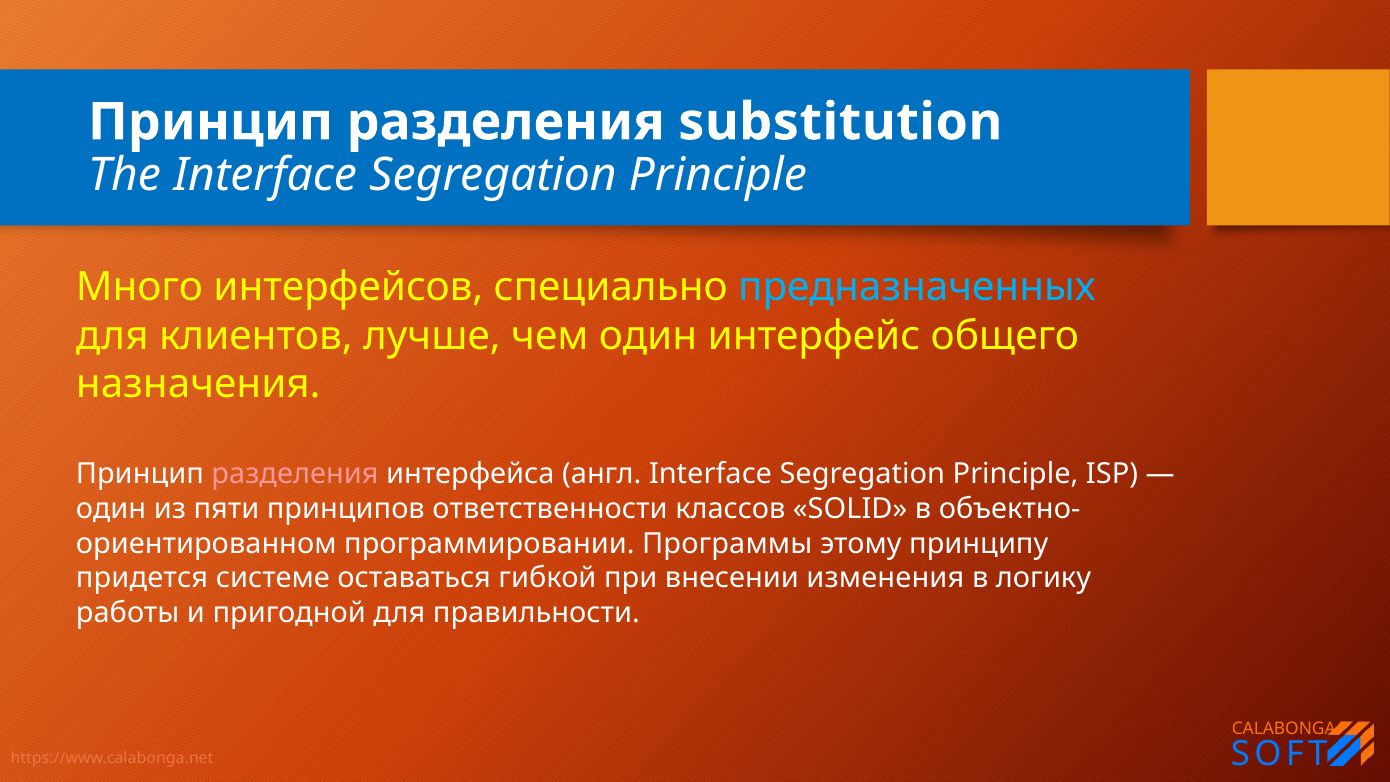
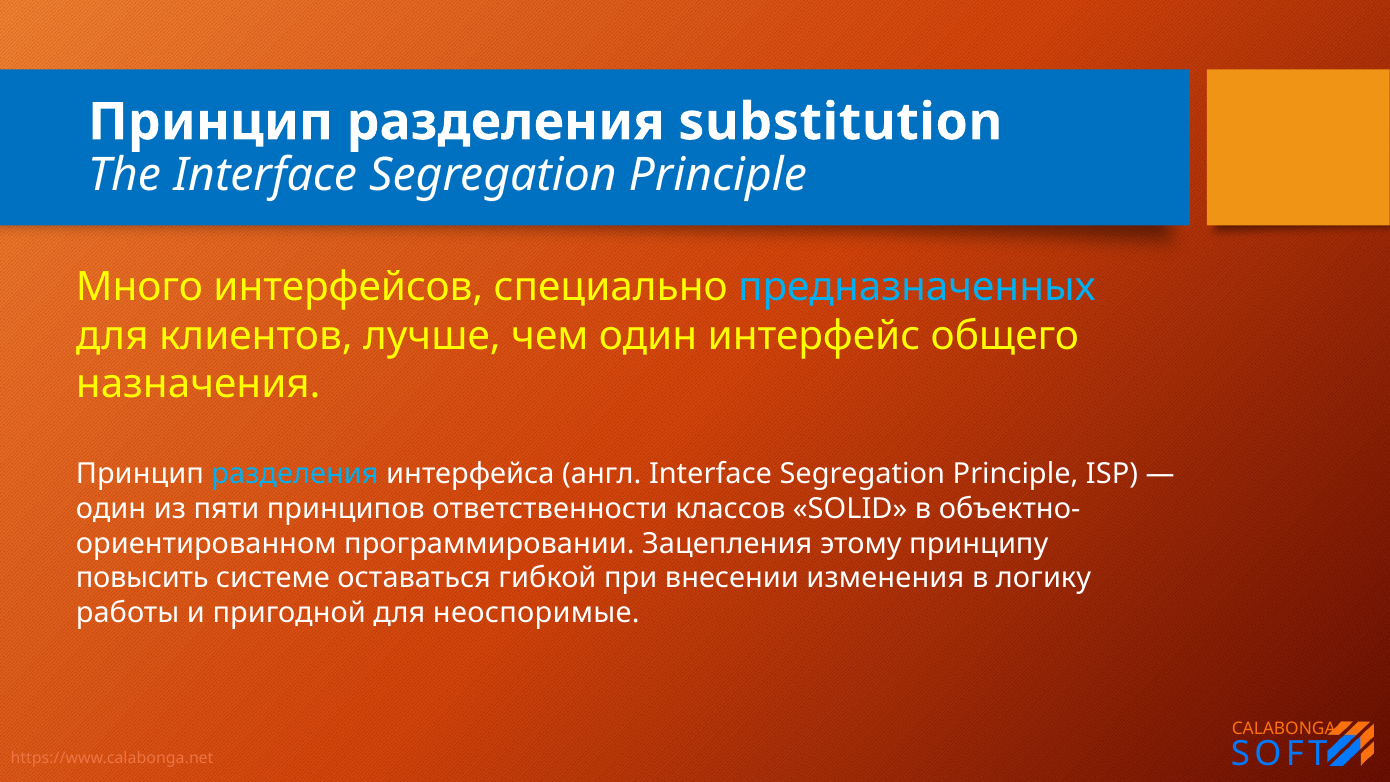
разделения at (295, 474) colour: pink -> light blue
Программы: Программы -> Зацепления
придется: придется -> повысить
правильности: правильности -> неоспоримые
